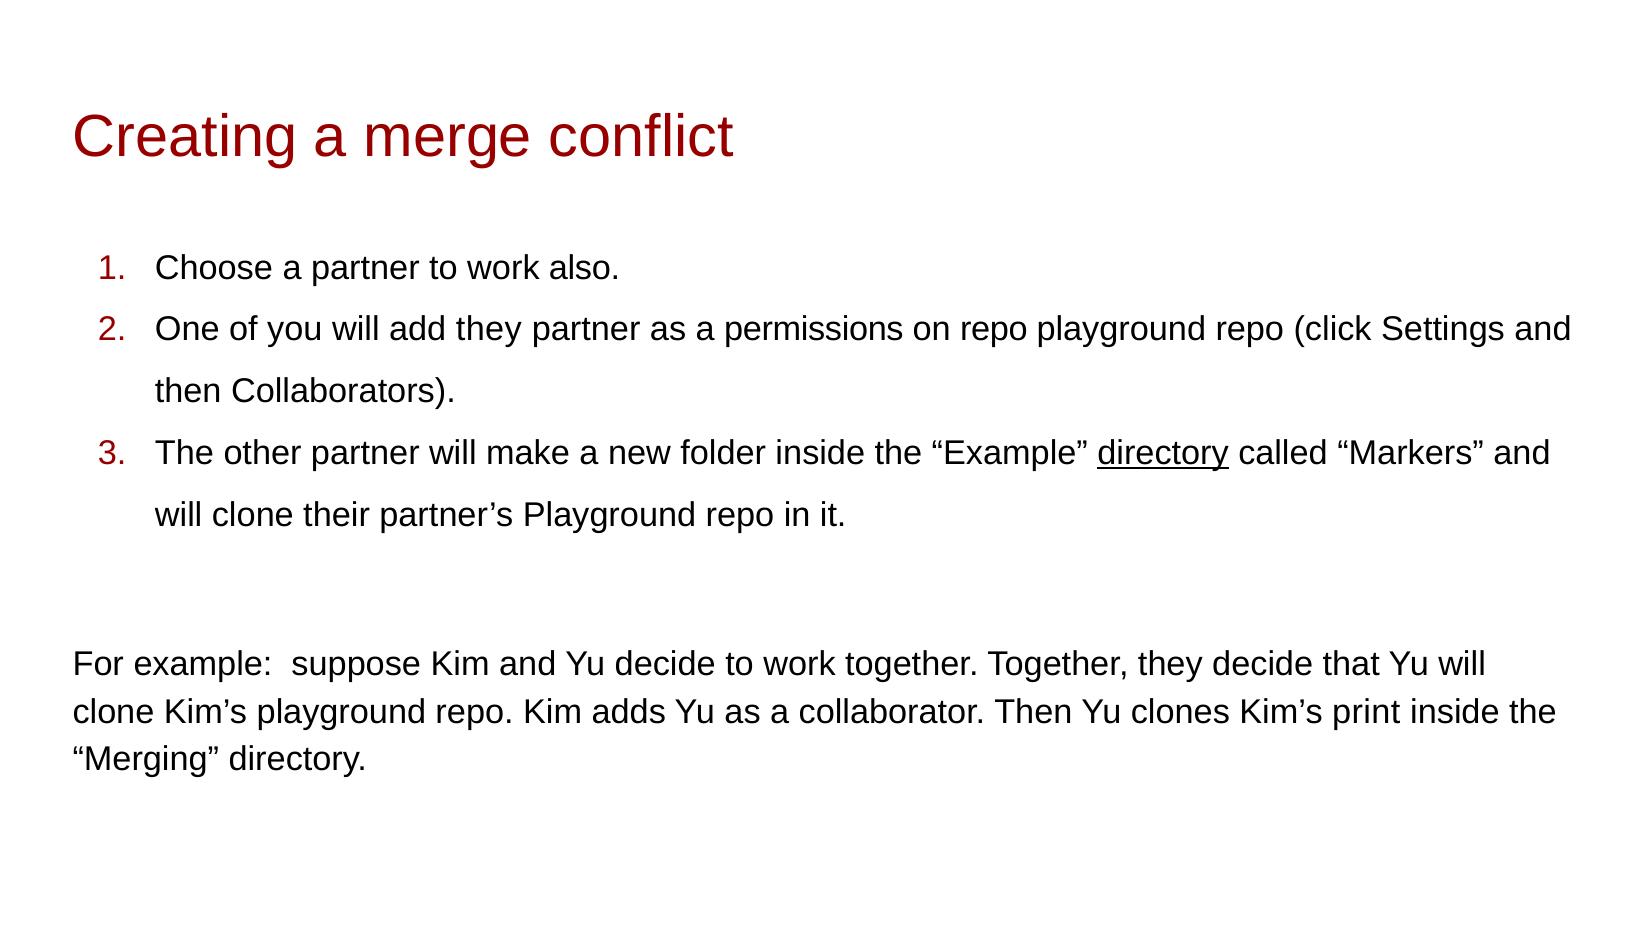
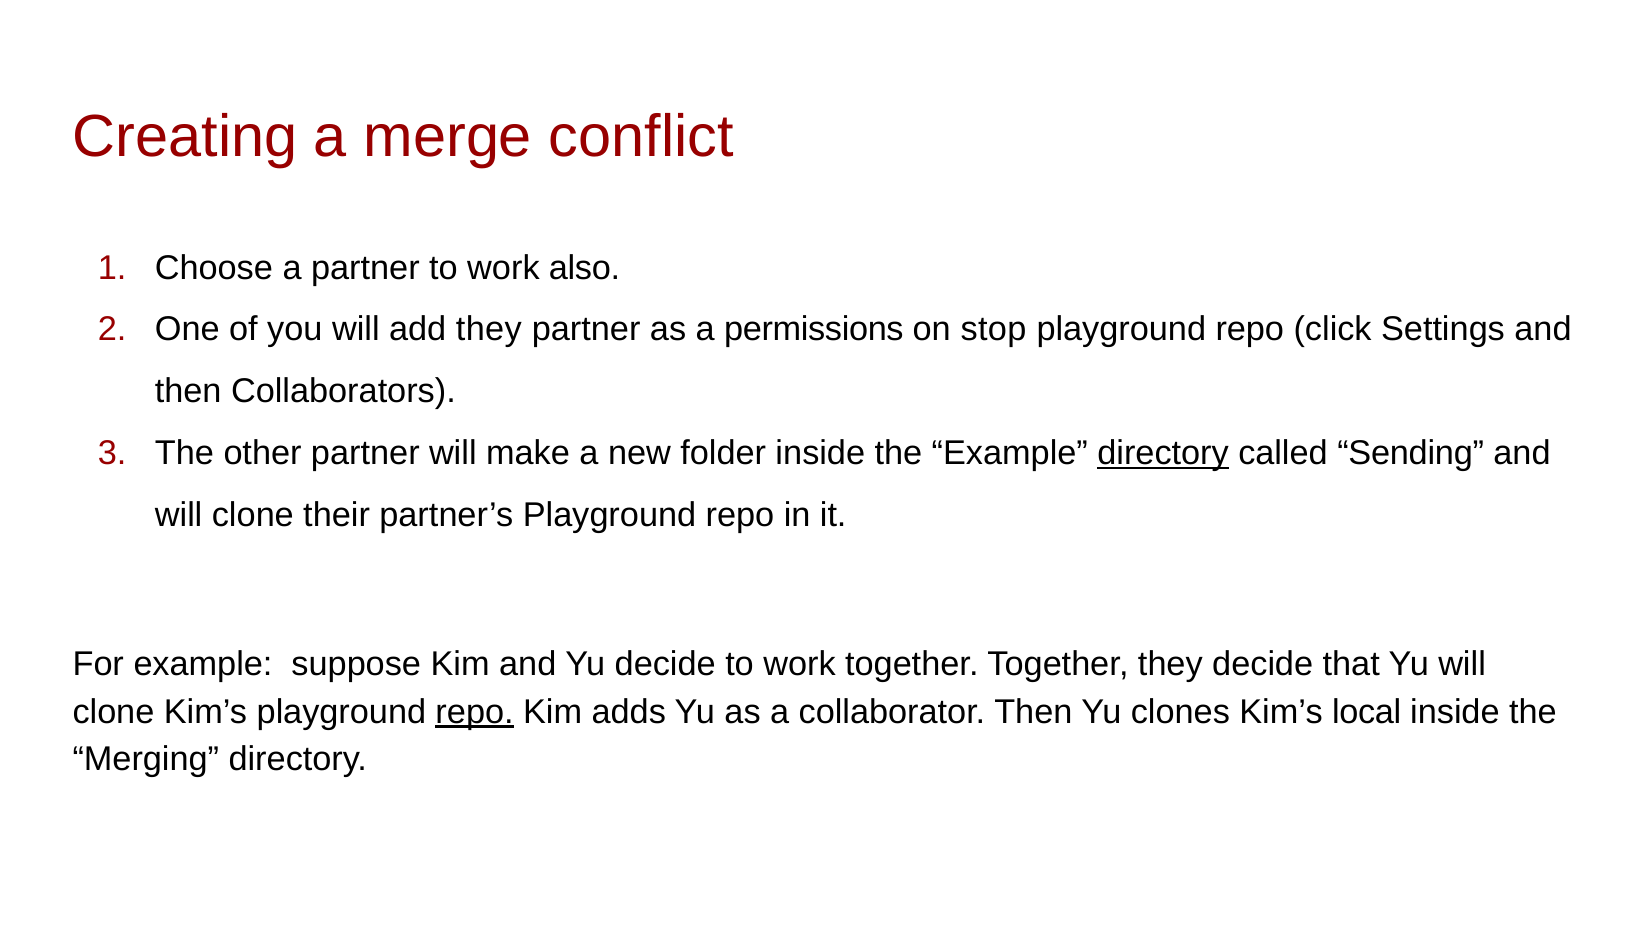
on repo: repo -> stop
Markers: Markers -> Sending
repo at (475, 711) underline: none -> present
print: print -> local
